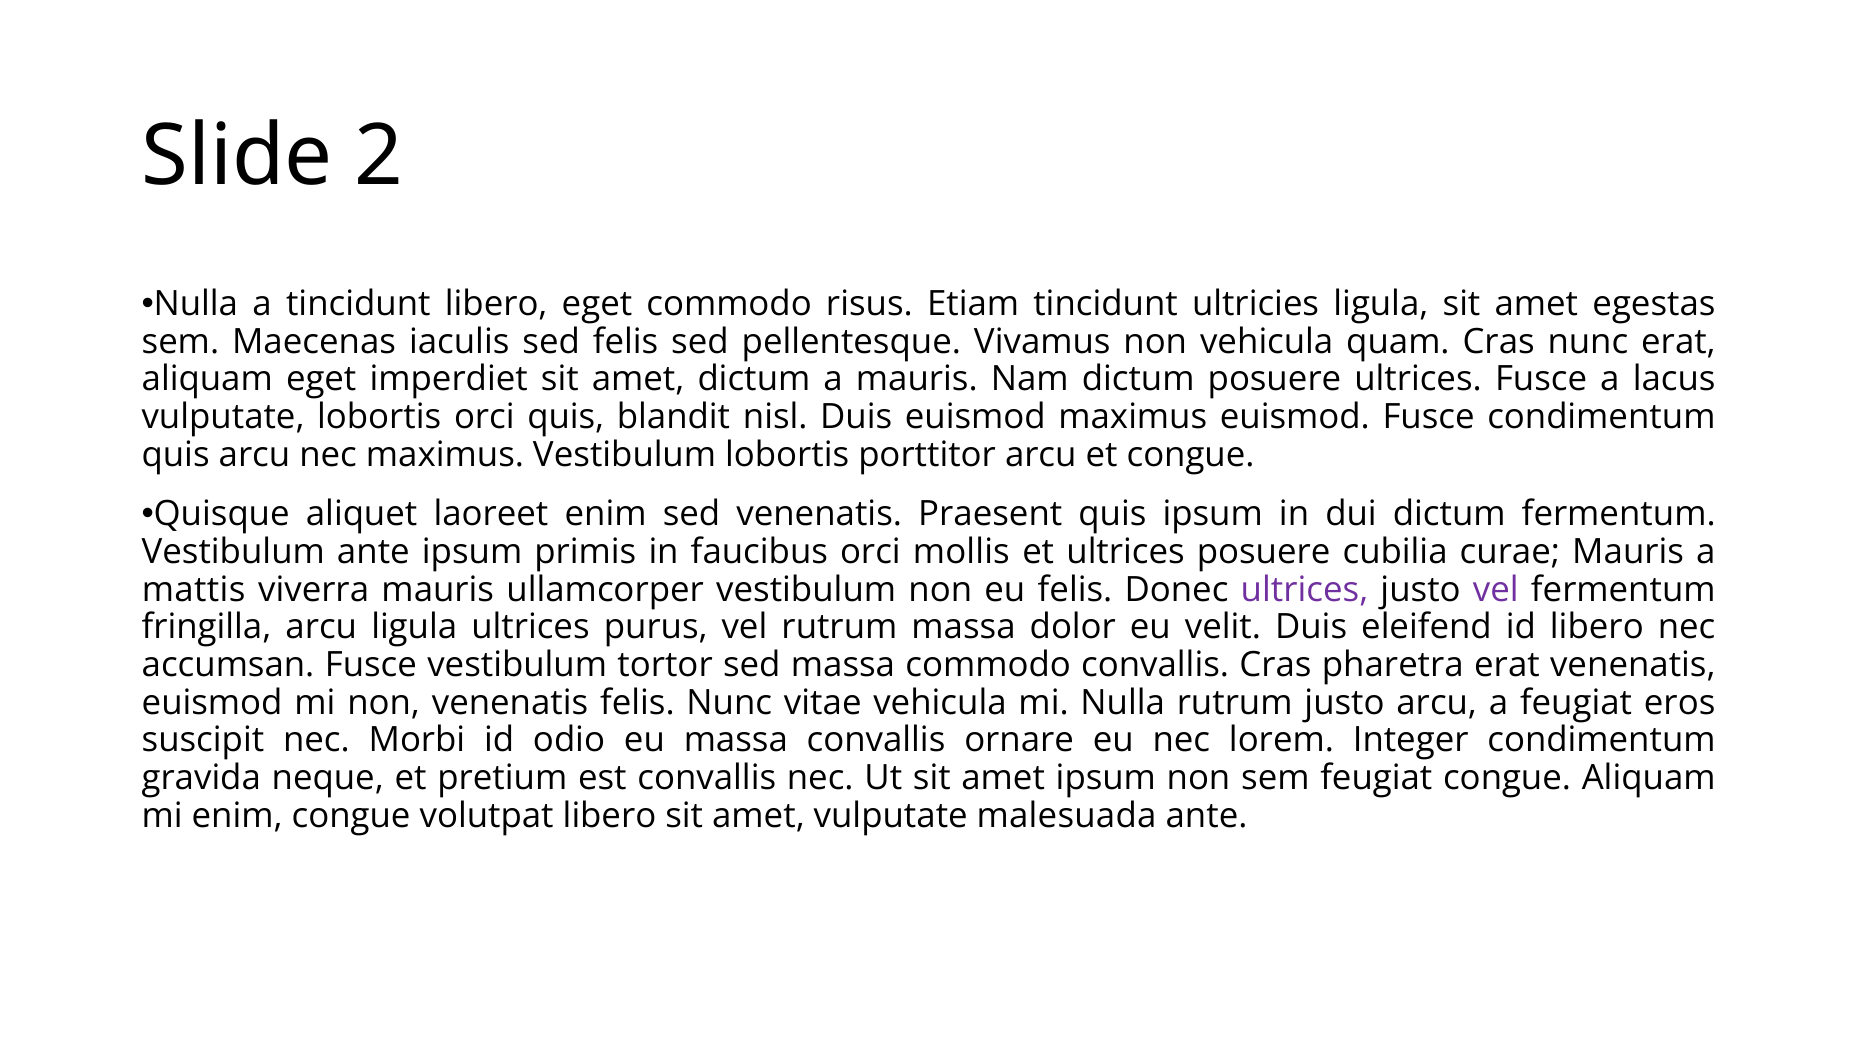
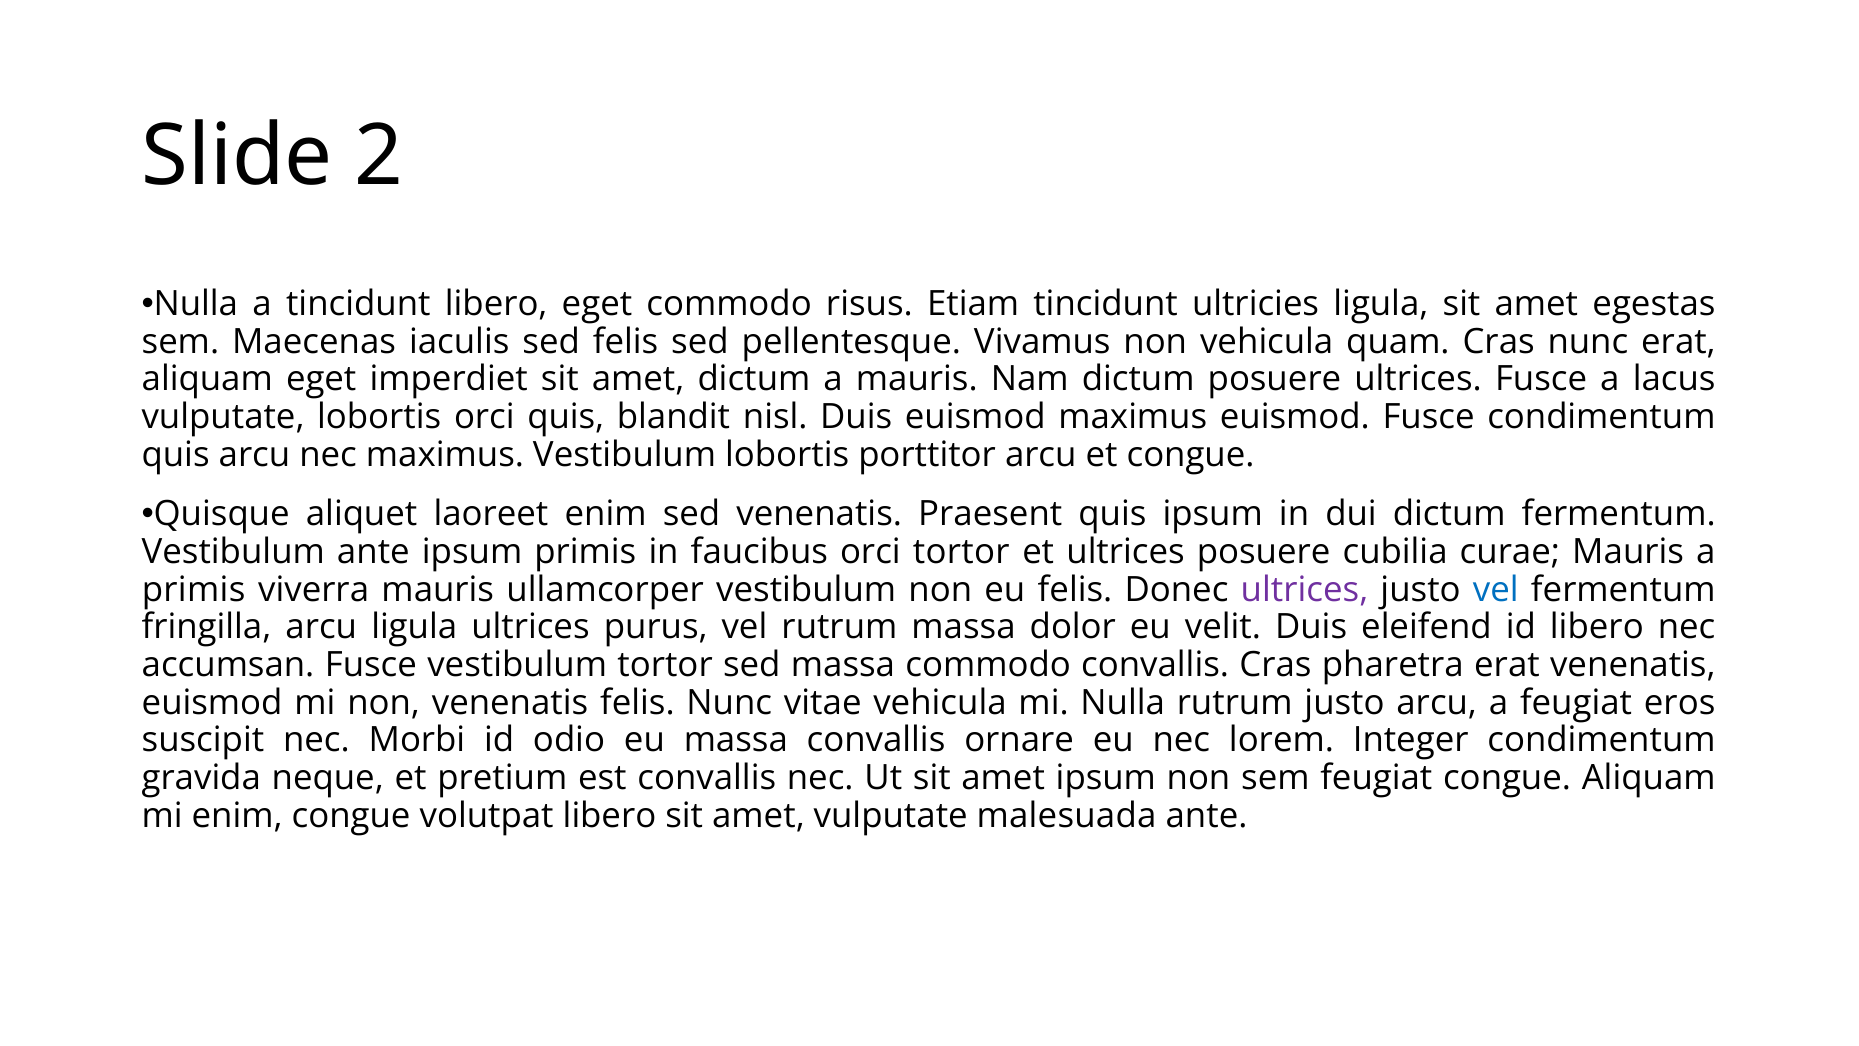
orci mollis: mollis -> tortor
mattis at (194, 589): mattis -> primis
vel at (1496, 589) colour: purple -> blue
